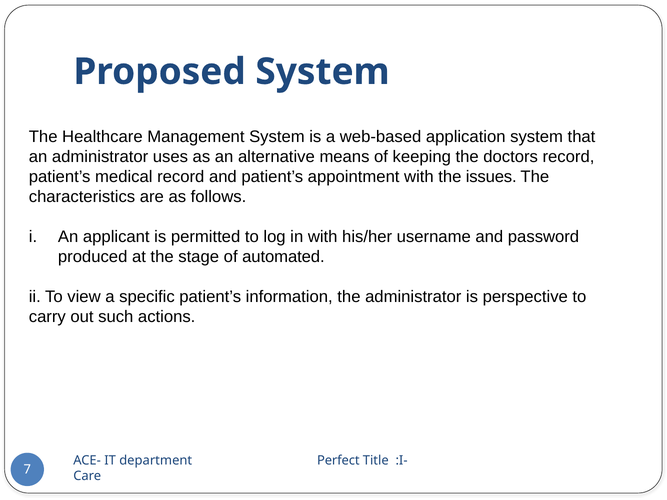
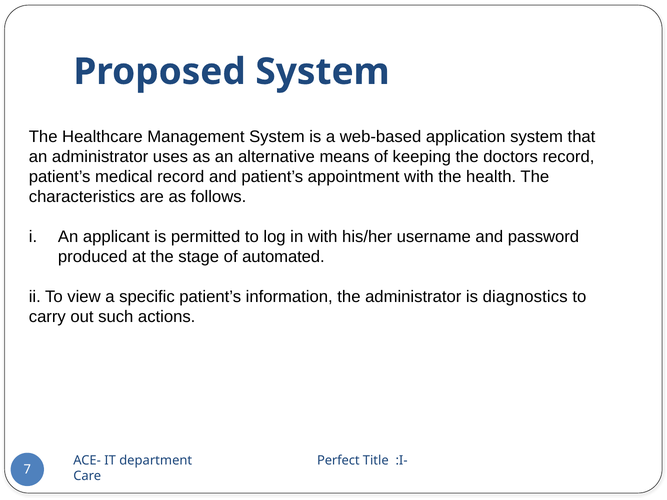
issues: issues -> health
perspective: perspective -> diagnostics
